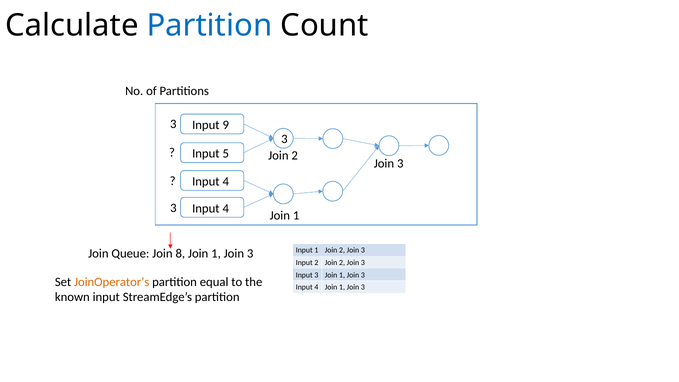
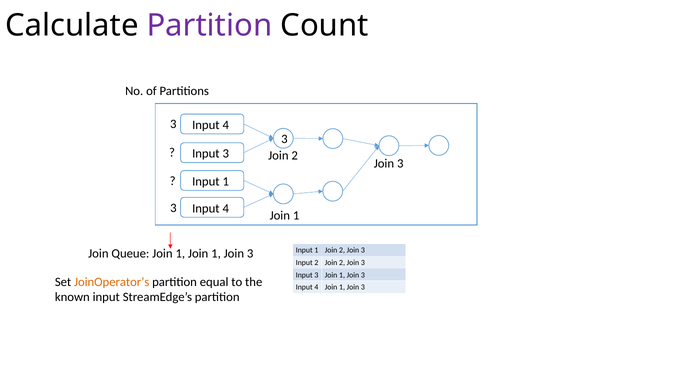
Partition at (209, 26) colour: blue -> purple
9 at (226, 125): 9 -> 4
5 at (226, 154): 5 -> 3
4 at (226, 182): 4 -> 1
Queue Join 8: 8 -> 1
